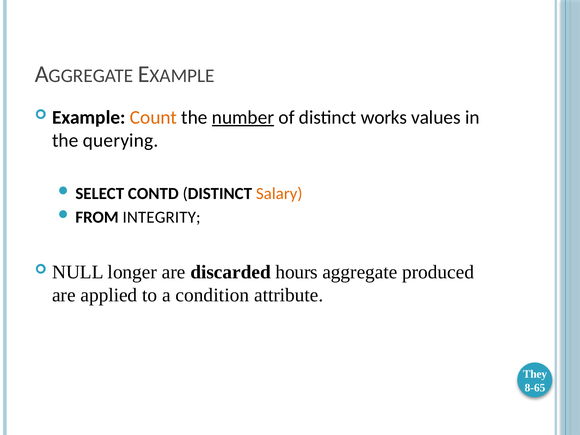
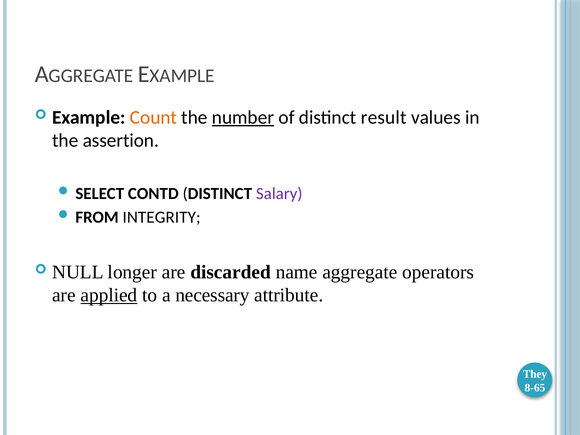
works: works -> result
querying: querying -> assertion
Salary colour: orange -> purple
hours: hours -> name
produced: produced -> operators
applied underline: none -> present
condition: condition -> necessary
